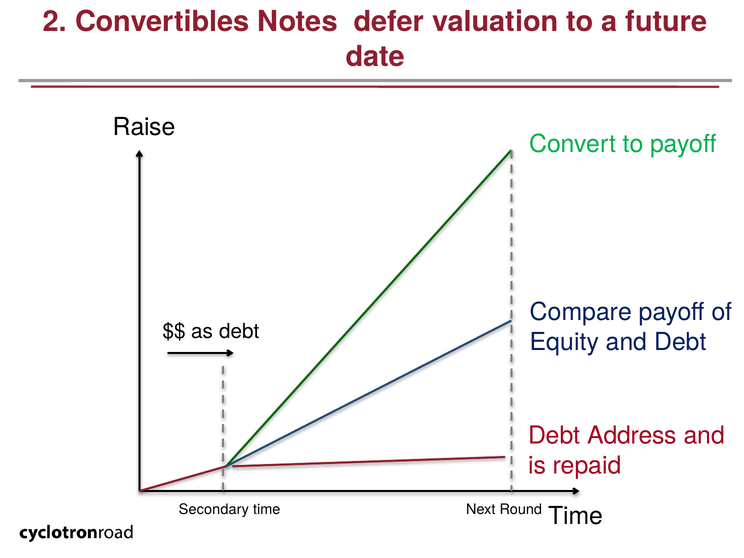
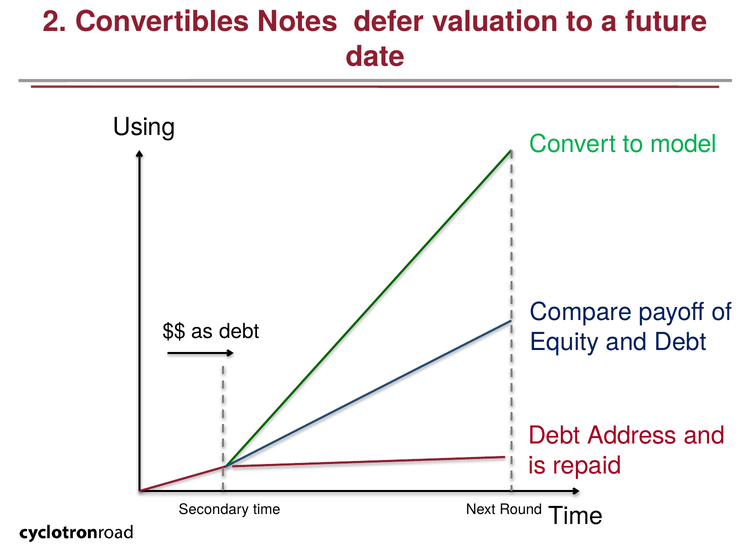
Raise: Raise -> Using
to payoff: payoff -> model
